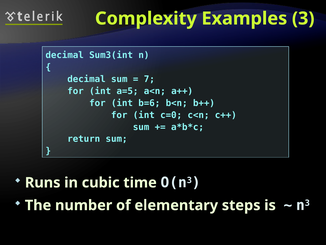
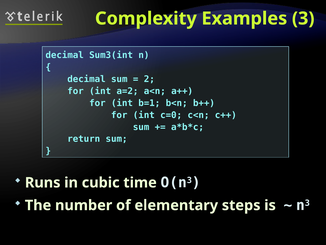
7: 7 -> 2
a=5: a=5 -> a=2
b=6: b=6 -> b=1
